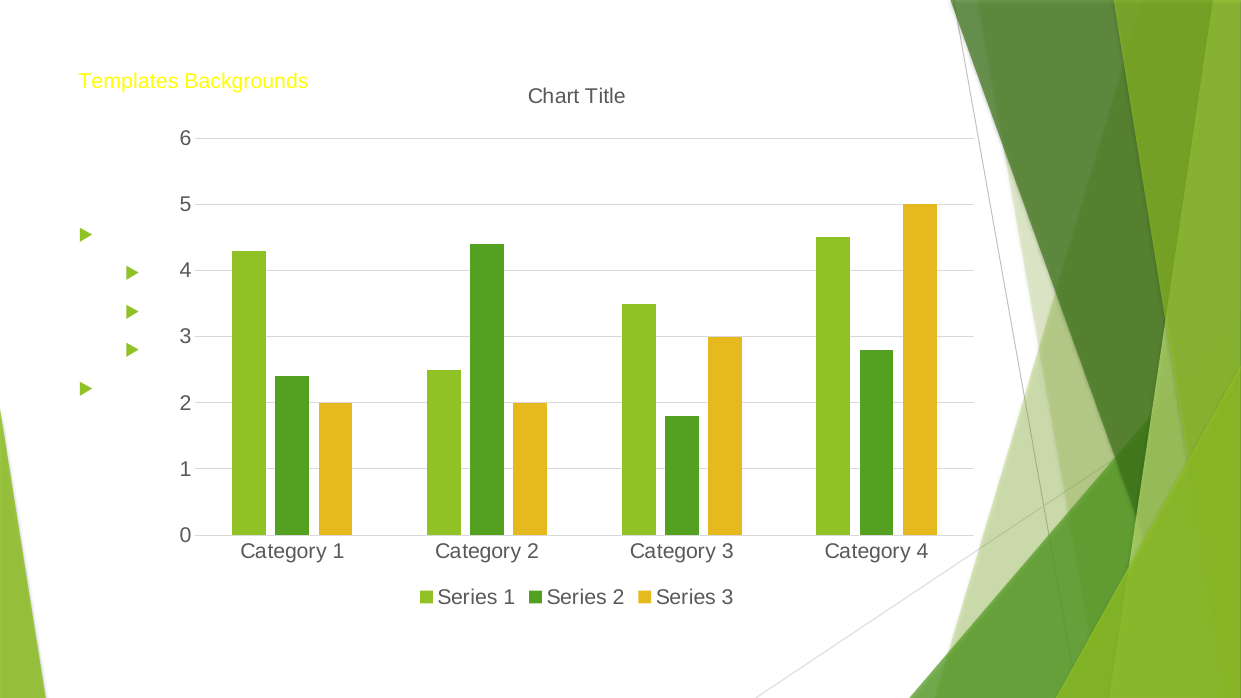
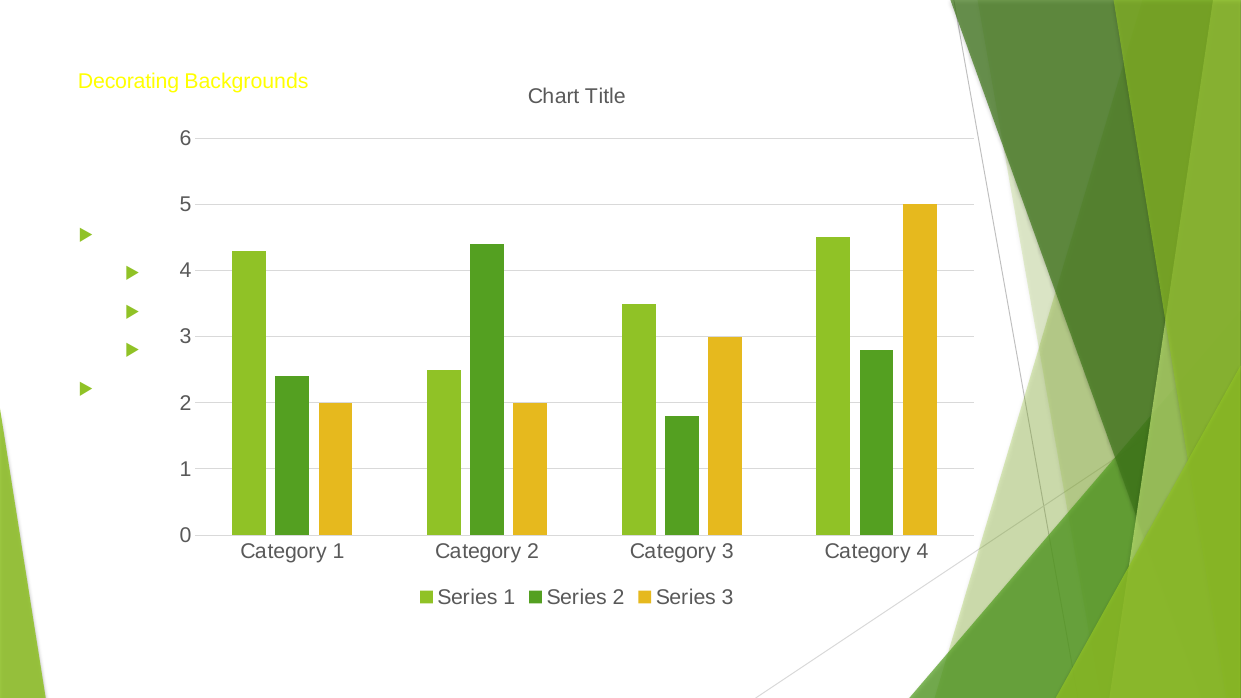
Templates: Templates -> Decorating
